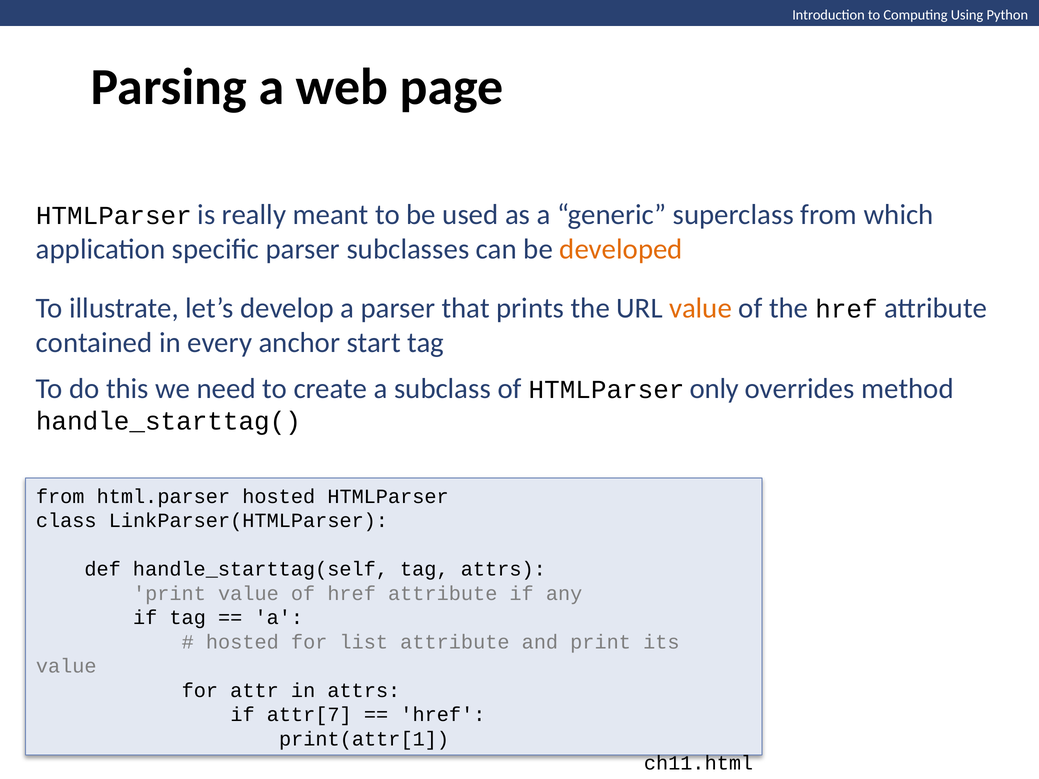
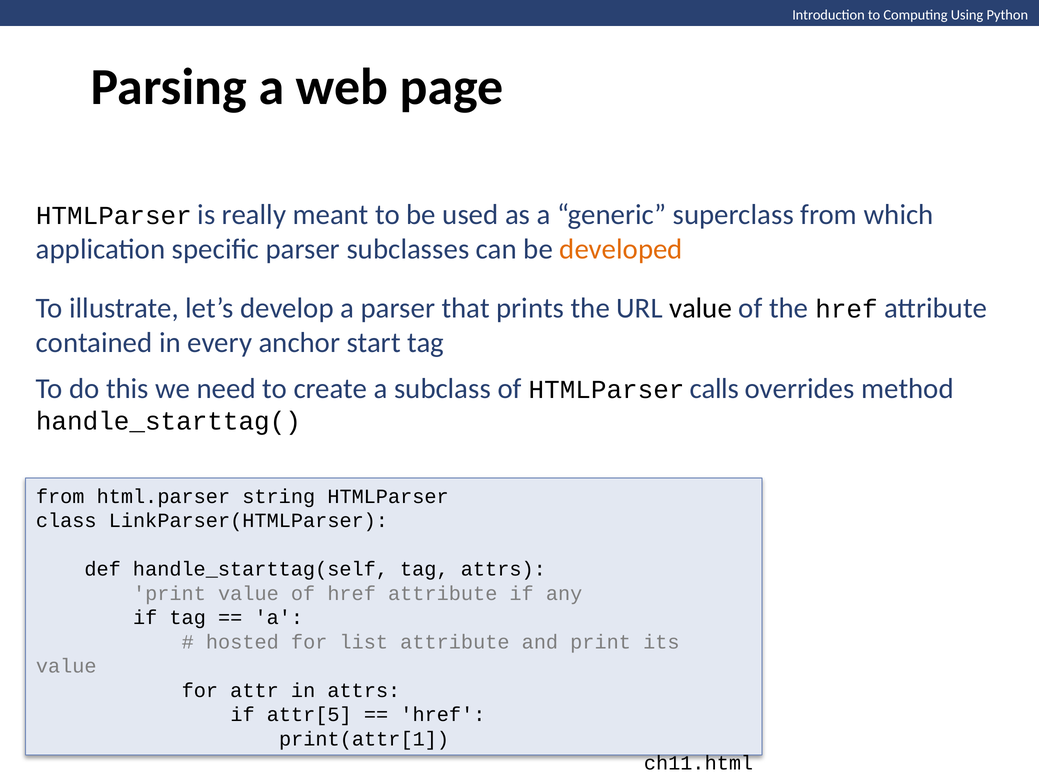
value at (701, 308) colour: orange -> black
only: only -> calls
html.parser hosted: hosted -> string
attr[7: attr[7 -> attr[5
